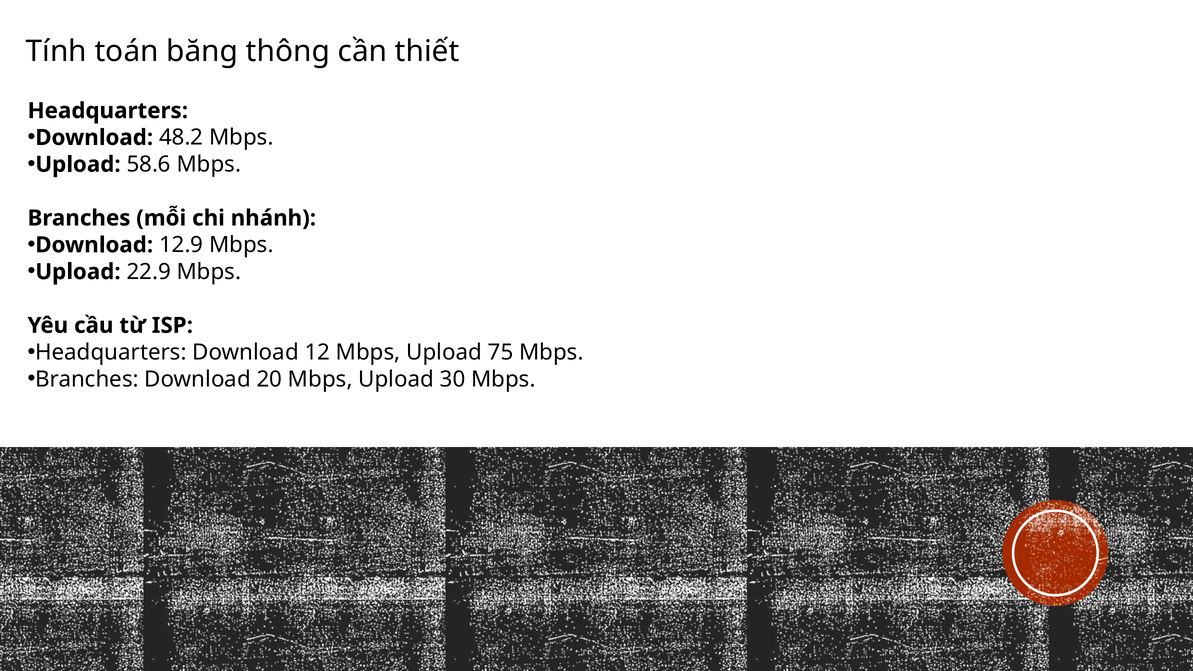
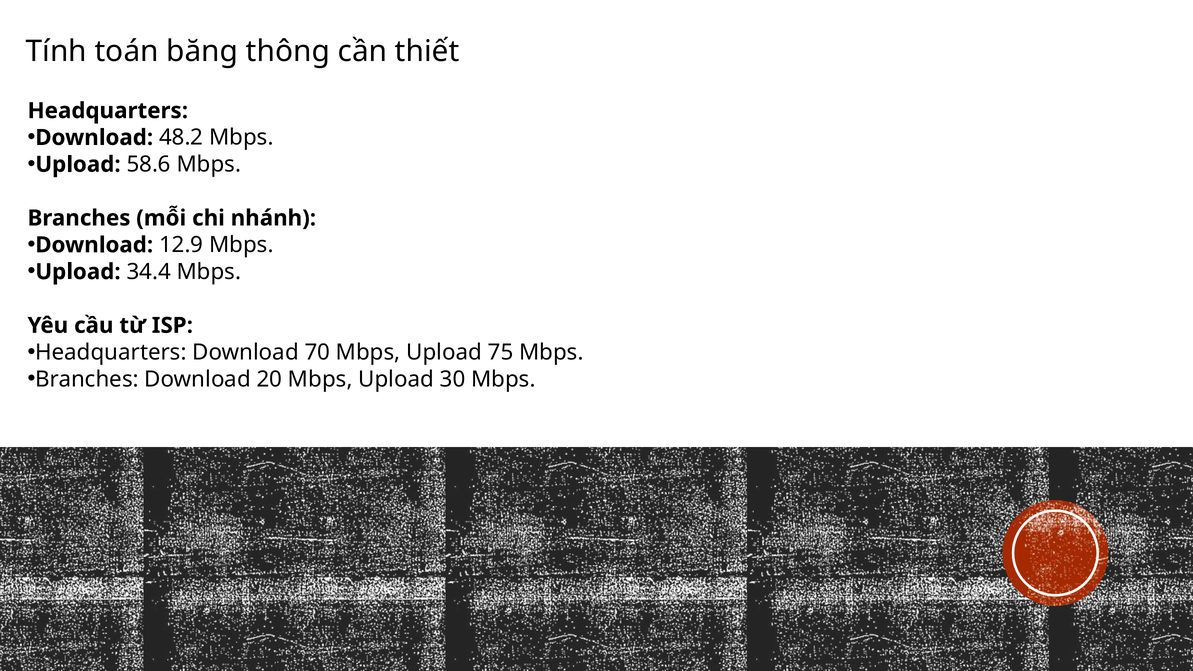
22.9: 22.9 -> 34.4
12: 12 -> 70
